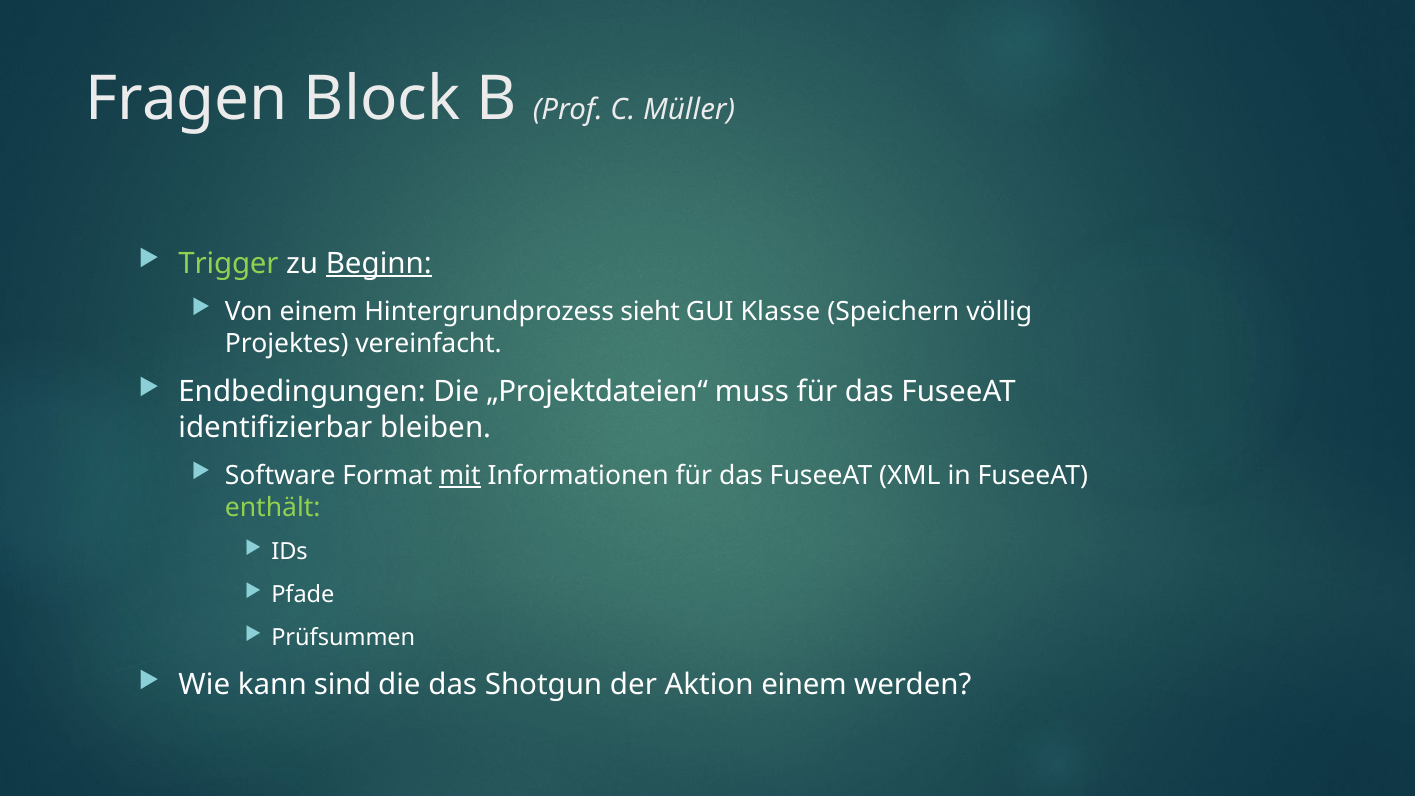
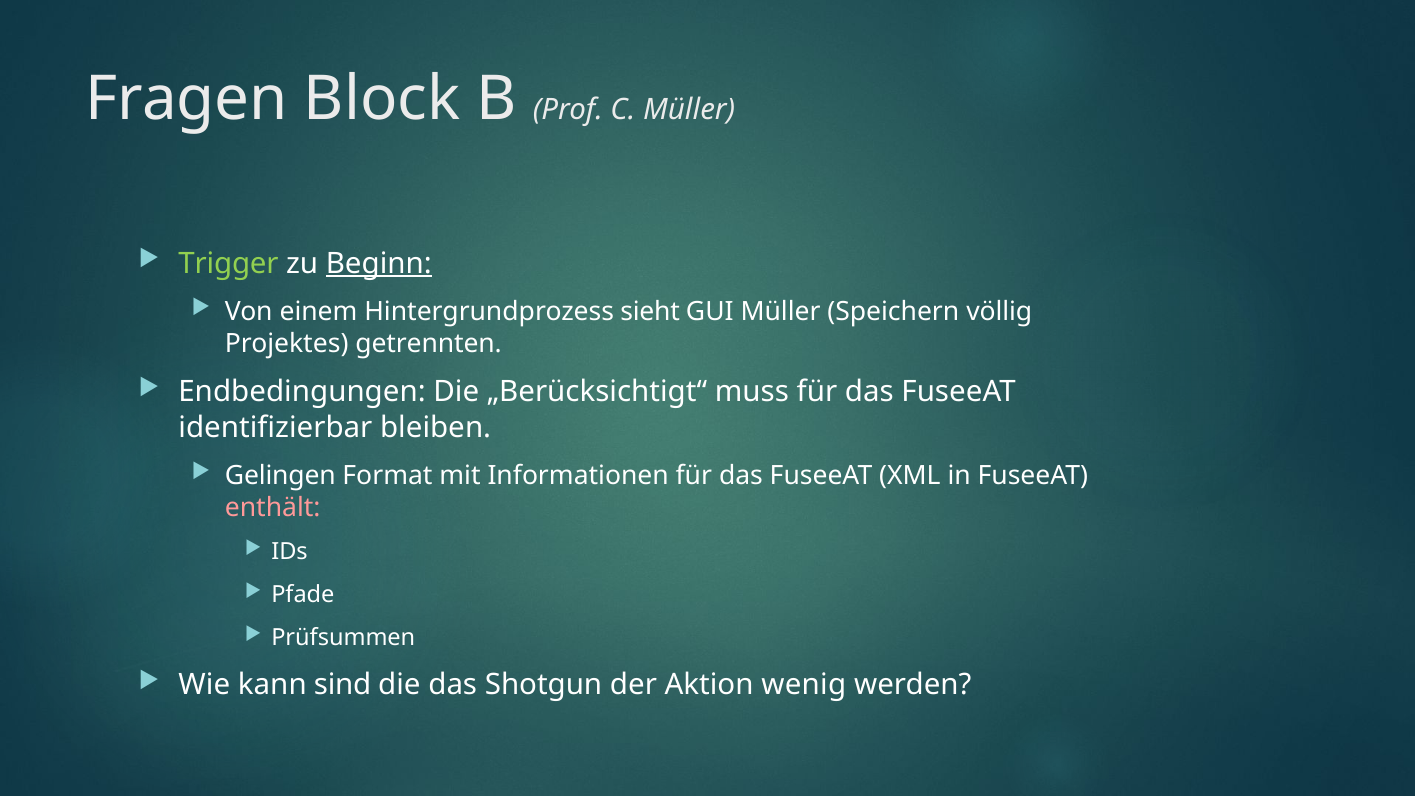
GUI Klasse: Klasse -> Müller
vereinfacht: vereinfacht -> getrennten
„Projektdateien“: „Projektdateien“ -> „Berücksichtigt“
Software: Software -> Gelingen
mit underline: present -> none
enthält colour: light green -> pink
Aktion einem: einem -> wenig
